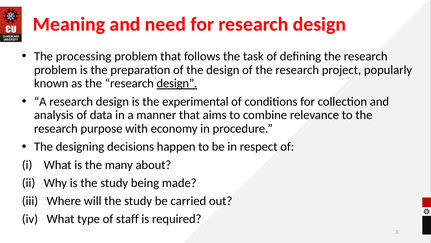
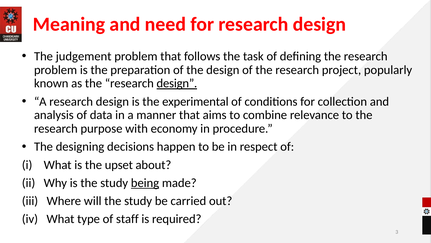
processing: processing -> judgement
many: many -> upset
being underline: none -> present
